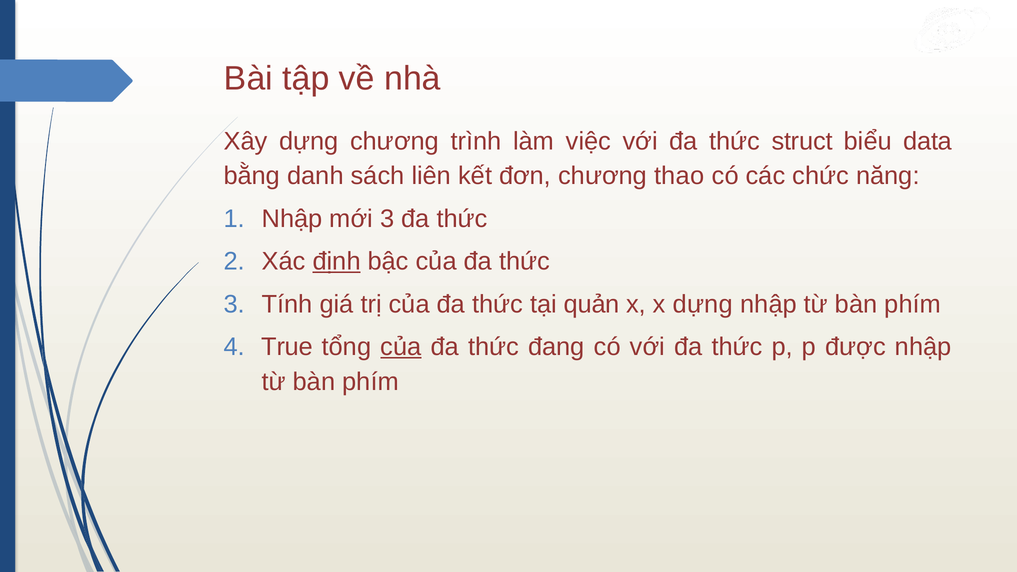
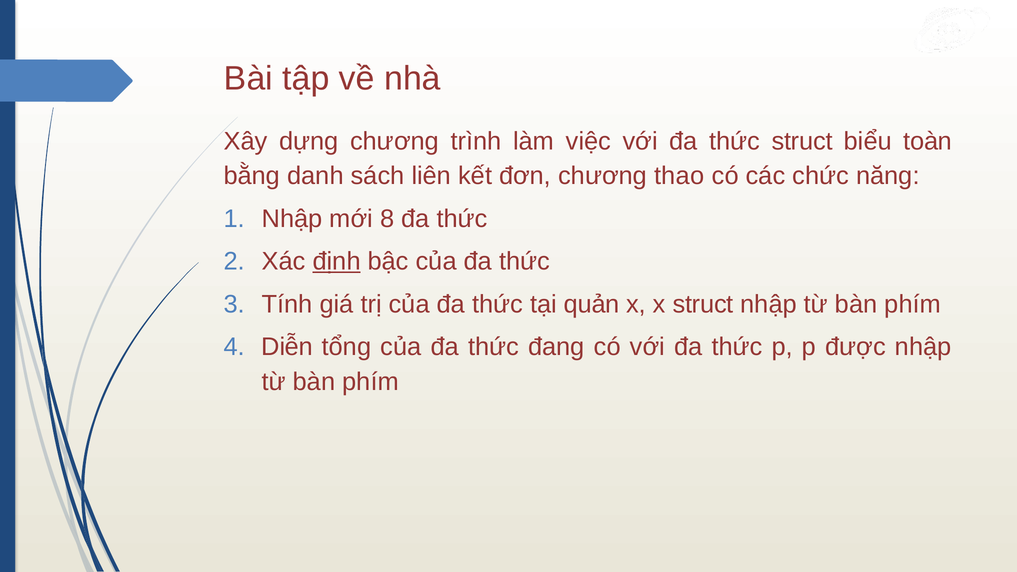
data: data -> toàn
mới 3: 3 -> 8
x dựng: dựng -> struct
True: True -> Diễn
của at (401, 347) underline: present -> none
